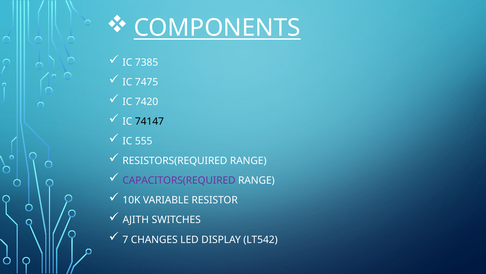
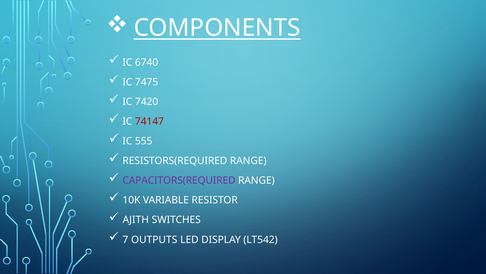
7385: 7385 -> 6740
74147 colour: black -> red
CHANGES: CHANGES -> OUTPUTS
